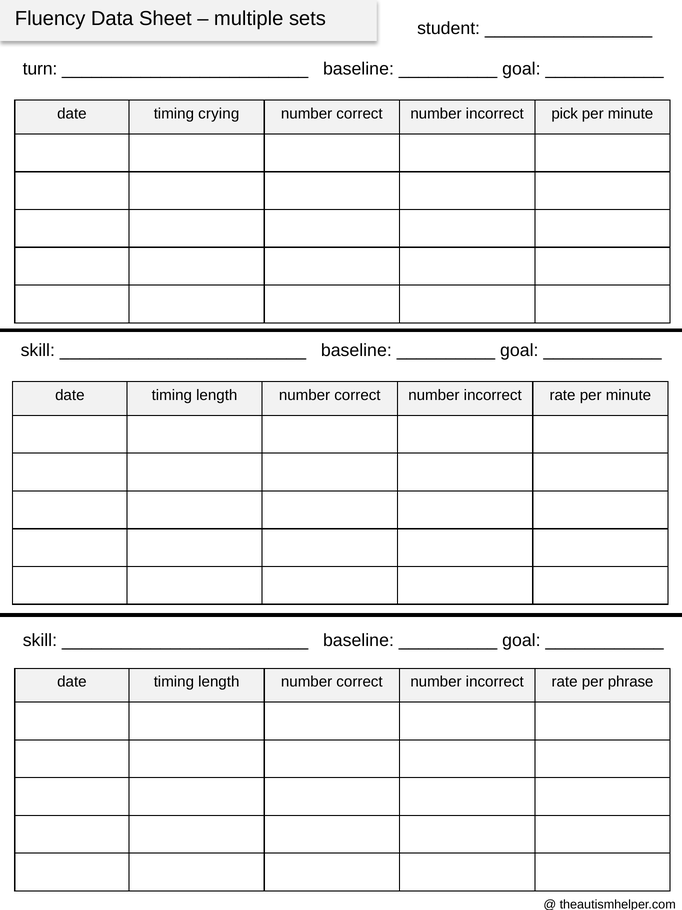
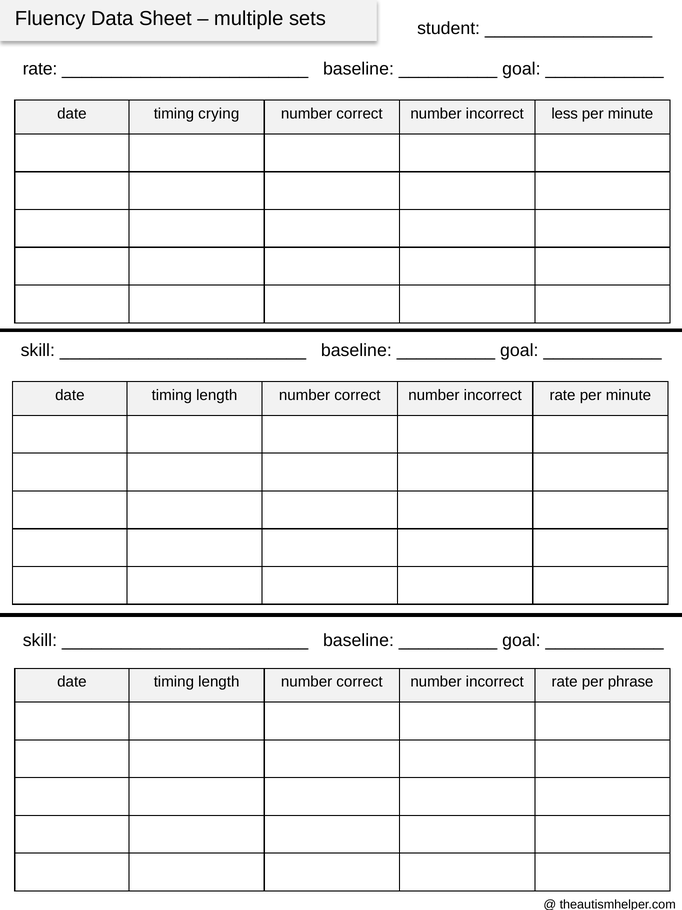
turn at (40, 69): turn -> rate
pick: pick -> less
